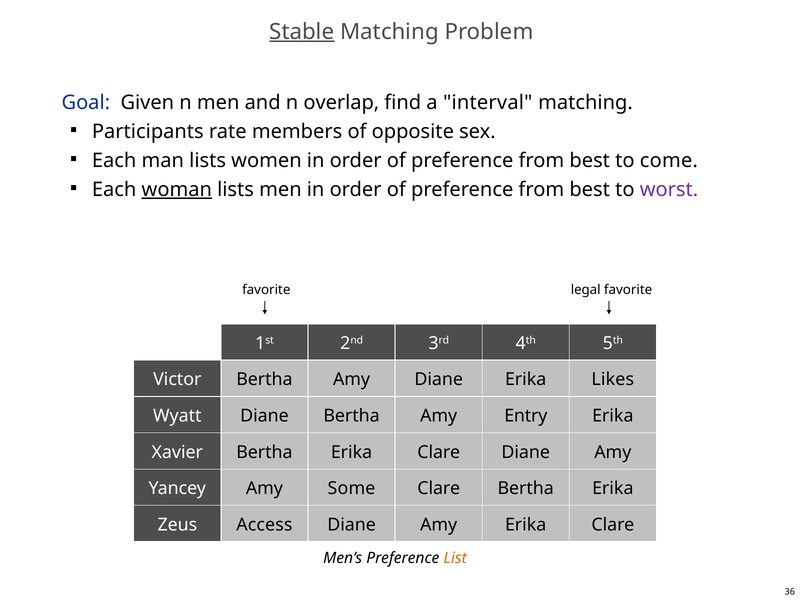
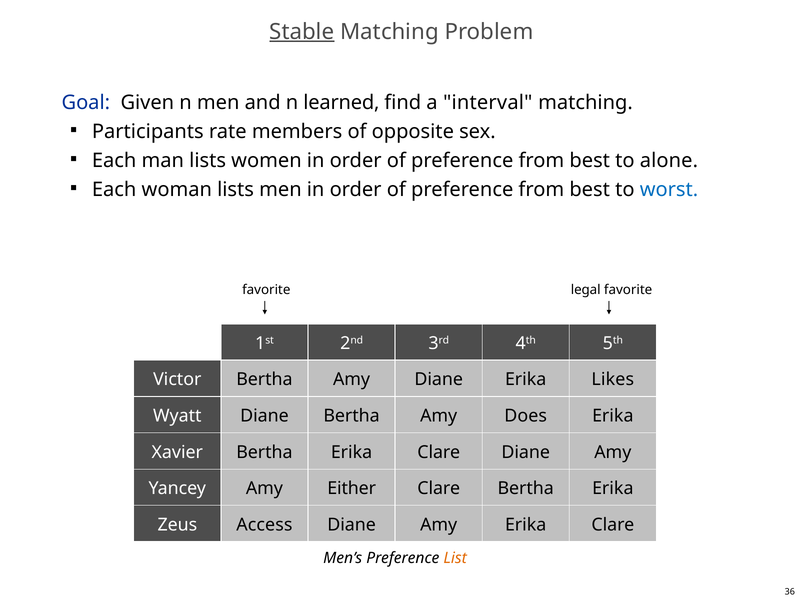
overlap: overlap -> learned
come: come -> alone
woman underline: present -> none
worst colour: purple -> blue
Entry: Entry -> Does
Some: Some -> Either
